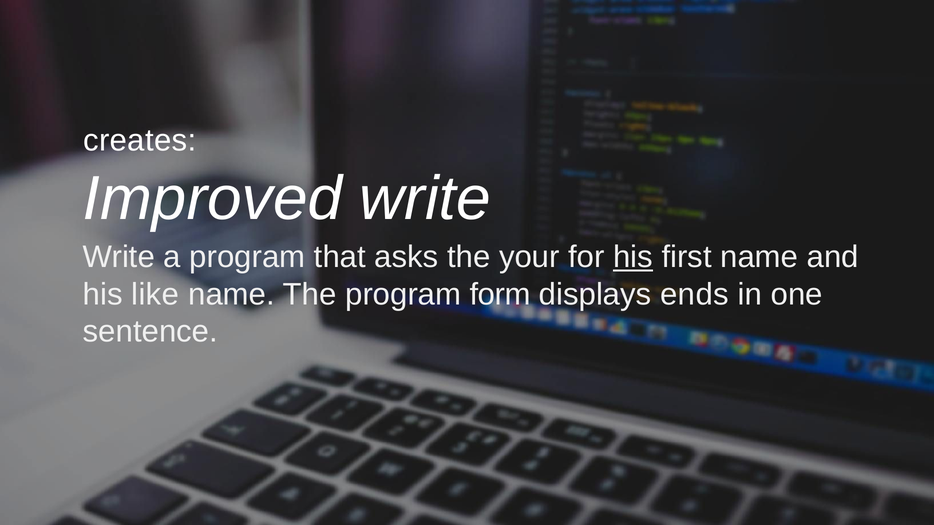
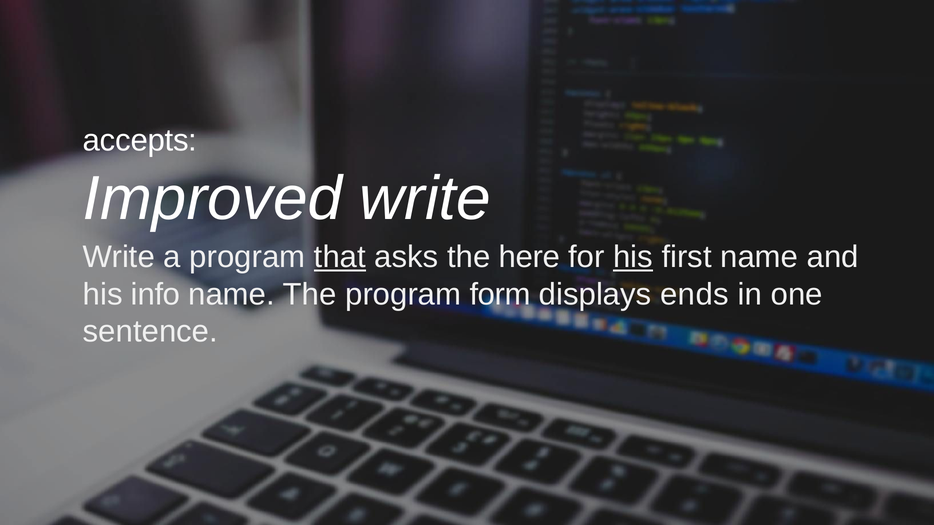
creates: creates -> accepts
that underline: none -> present
your: your -> here
like: like -> info
